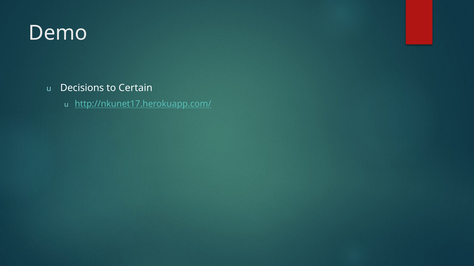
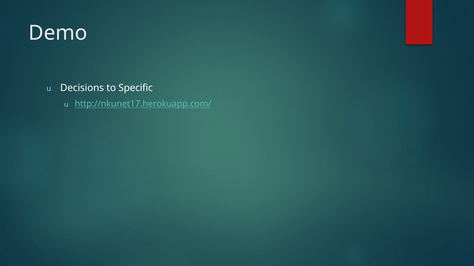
Certain: Certain -> Specific
